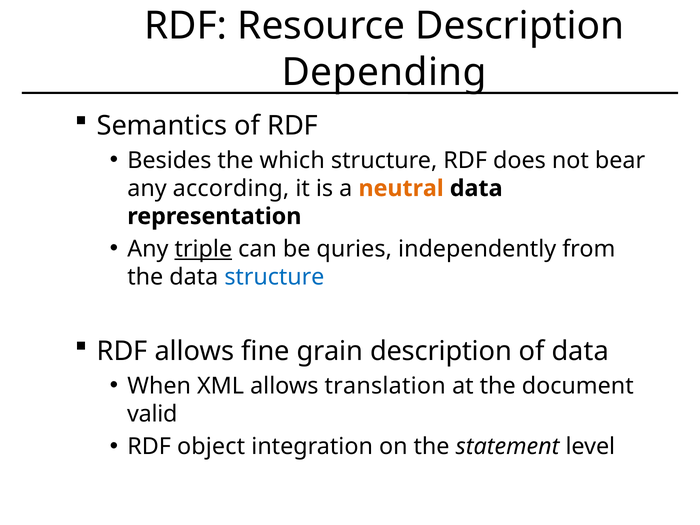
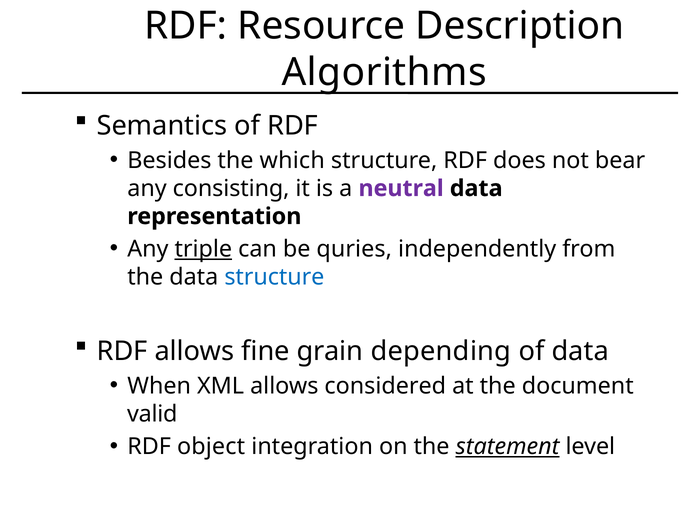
Depending: Depending -> Algorithms
according: according -> consisting
neutral colour: orange -> purple
grain description: description -> depending
translation: translation -> considered
statement underline: none -> present
